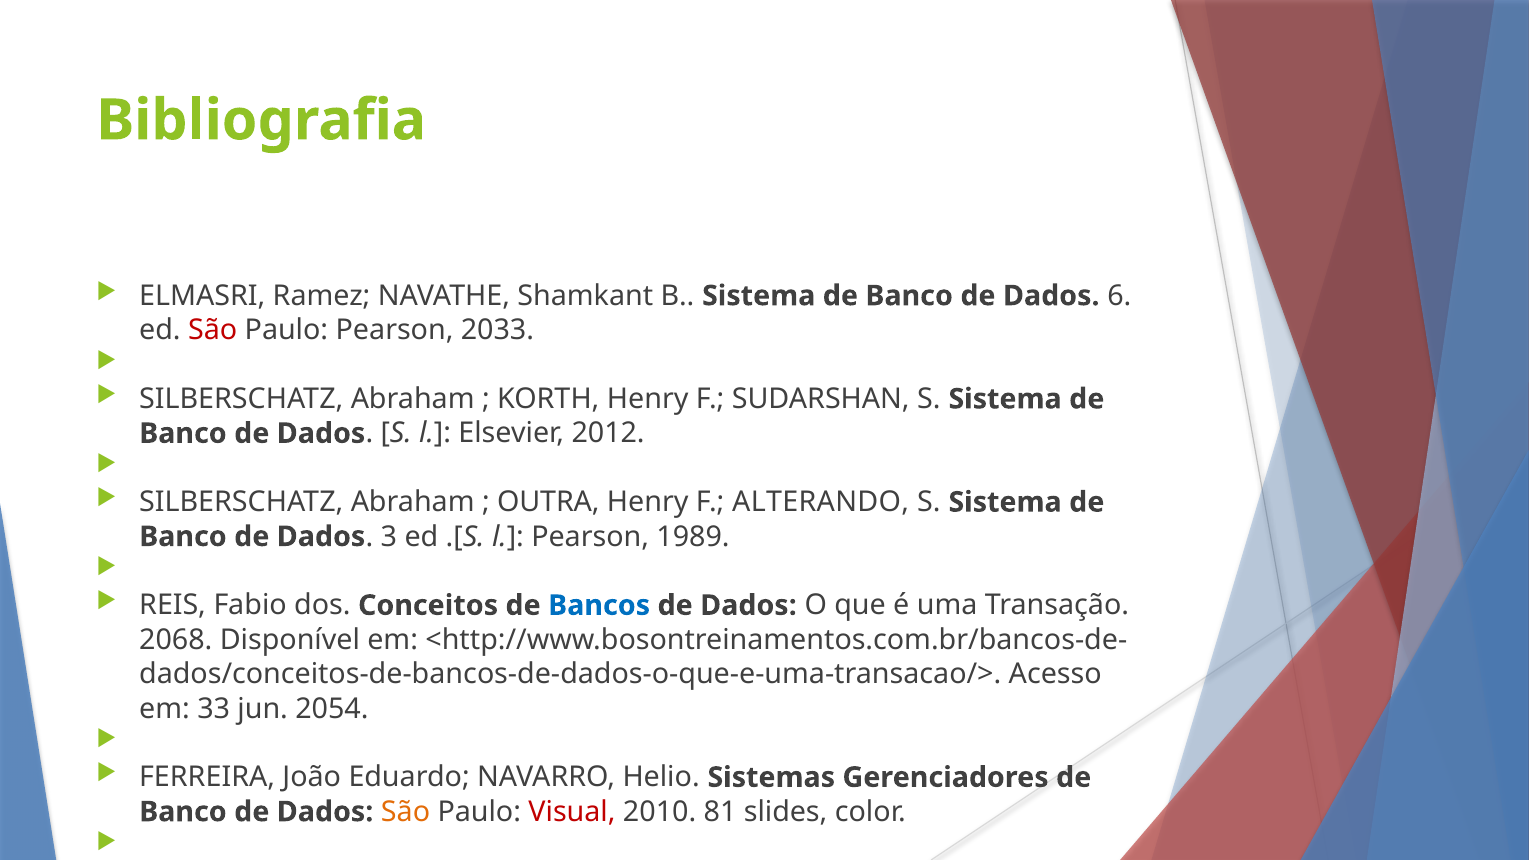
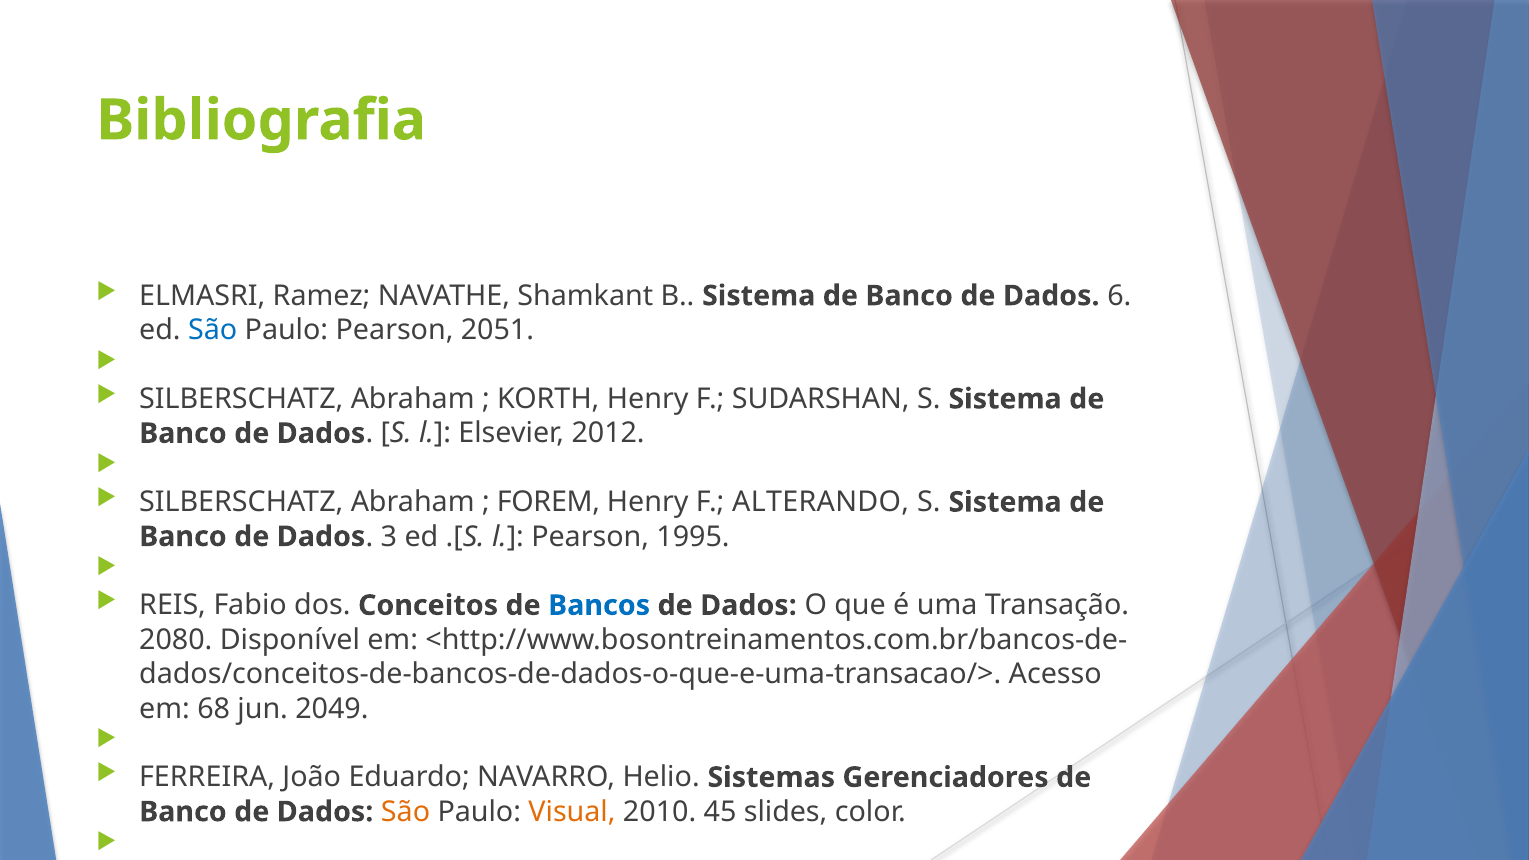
São at (213, 330) colour: red -> blue
2033: 2033 -> 2051
OUTRA: OUTRA -> FOREM
1989: 1989 -> 1995
2068: 2068 -> 2080
33: 33 -> 68
2054: 2054 -> 2049
Visual at (572, 812) colour: red -> orange
81: 81 -> 45
